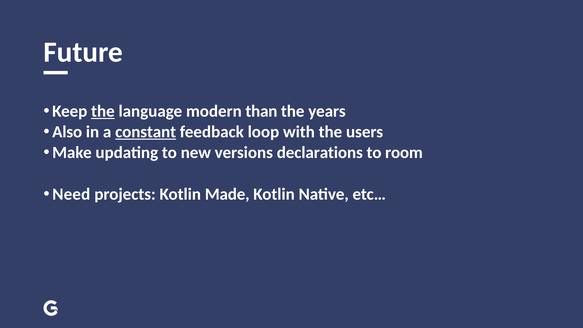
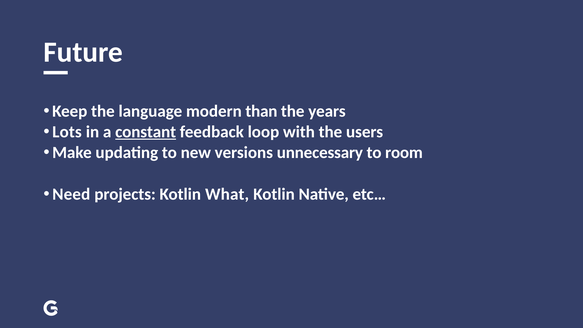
the at (103, 111) underline: present -> none
Also: Also -> Lots
declarations: declarations -> unnecessary
Made: Made -> What
